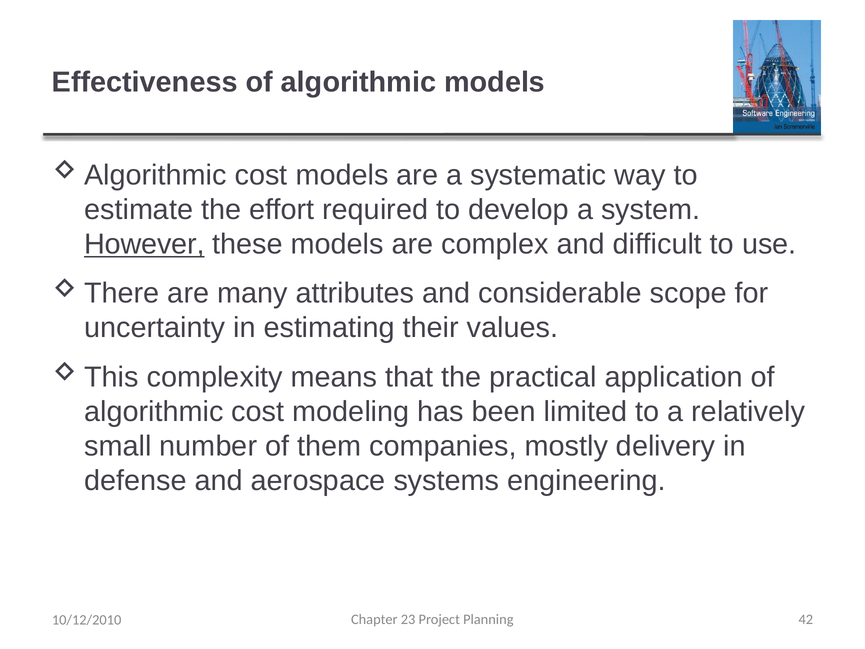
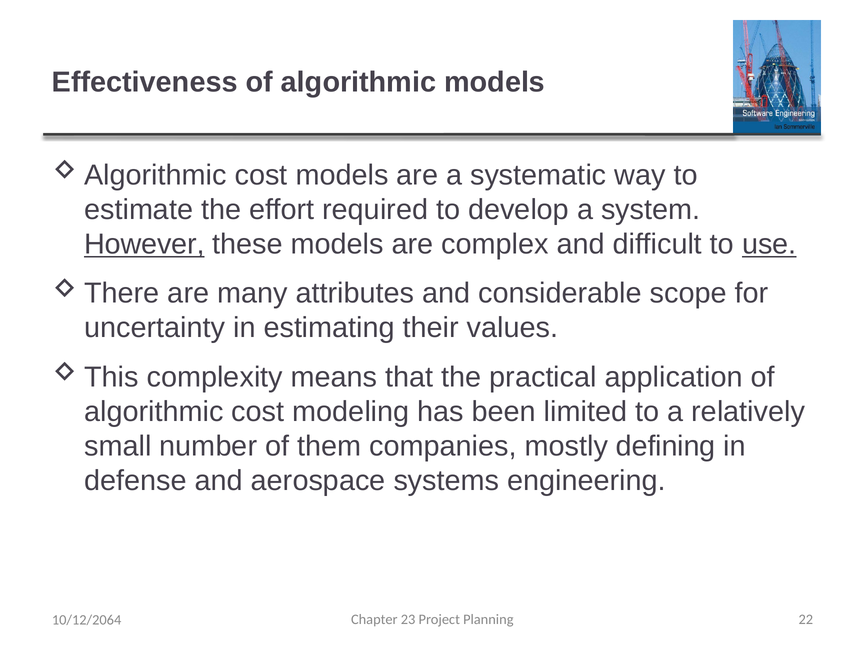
use underline: none -> present
delivery: delivery -> defining
42: 42 -> 22
10/12/2010: 10/12/2010 -> 10/12/2064
